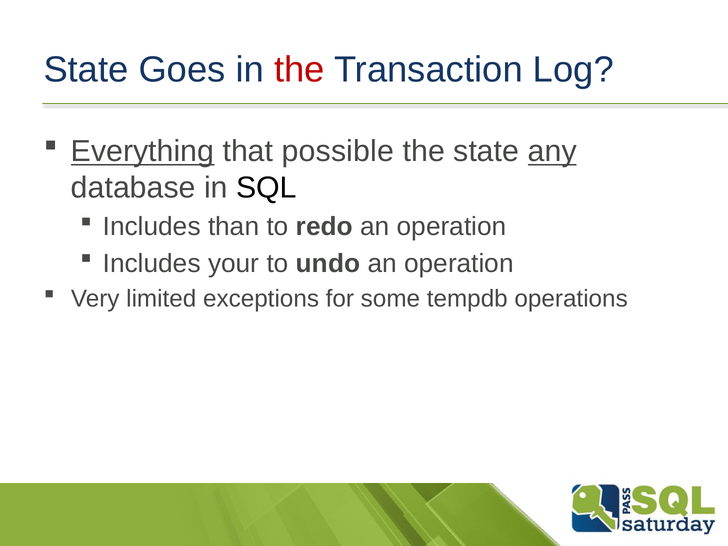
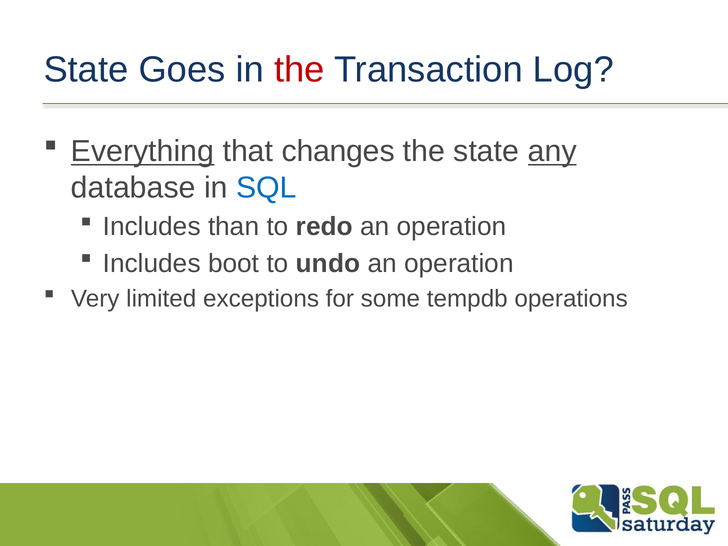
possible: possible -> changes
SQL colour: black -> blue
your: your -> boot
